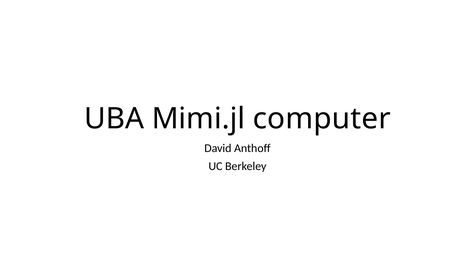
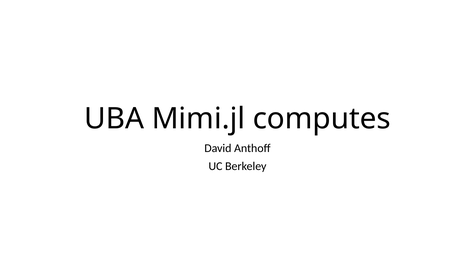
computer: computer -> computes
